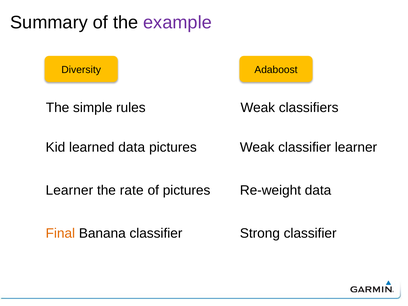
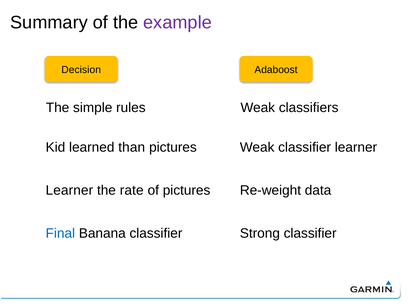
Diversity: Diversity -> Decision
learned data: data -> than
Final colour: orange -> blue
